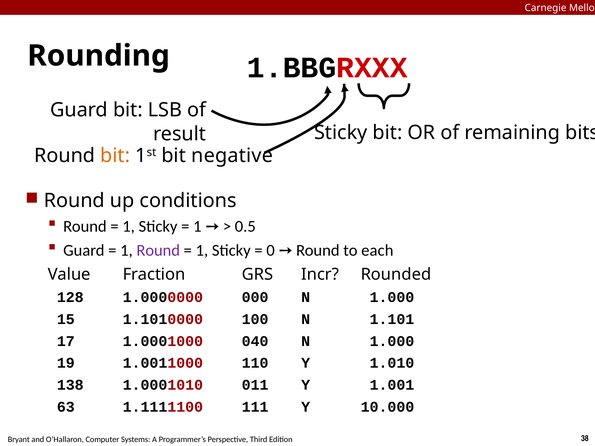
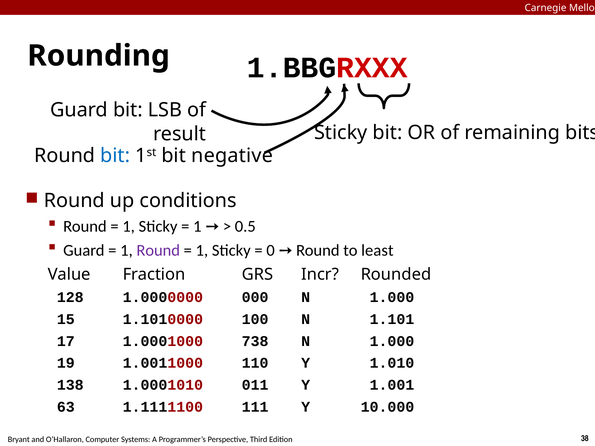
bit at (115, 156) colour: orange -> blue
each: each -> least
040: 040 -> 738
